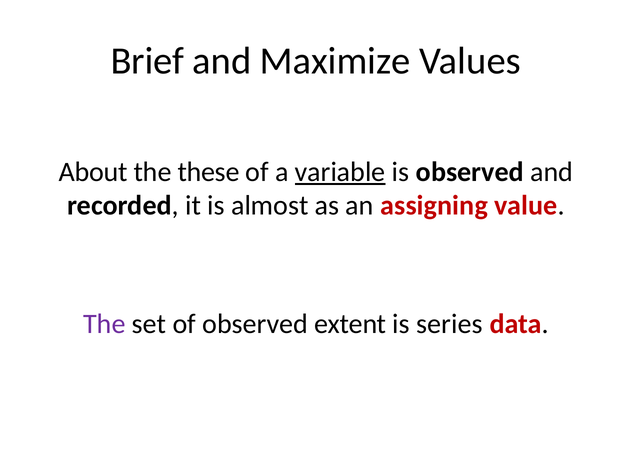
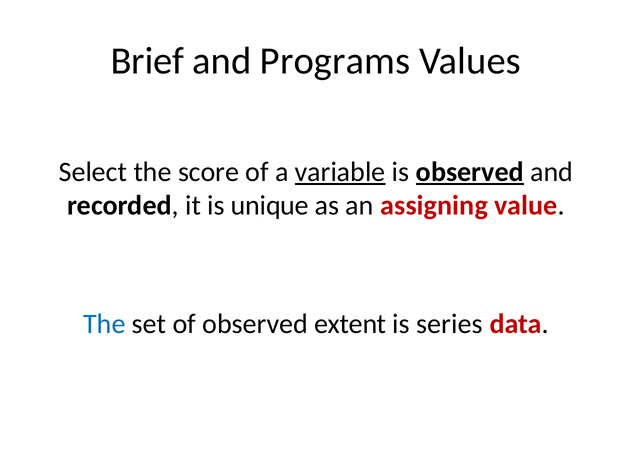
Maximize: Maximize -> Programs
About: About -> Select
these: these -> score
observed at (470, 172) underline: none -> present
almost: almost -> unique
The at (104, 324) colour: purple -> blue
